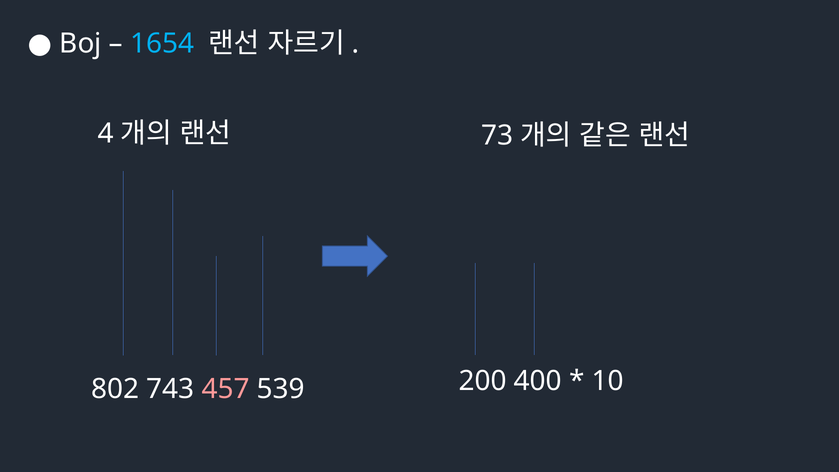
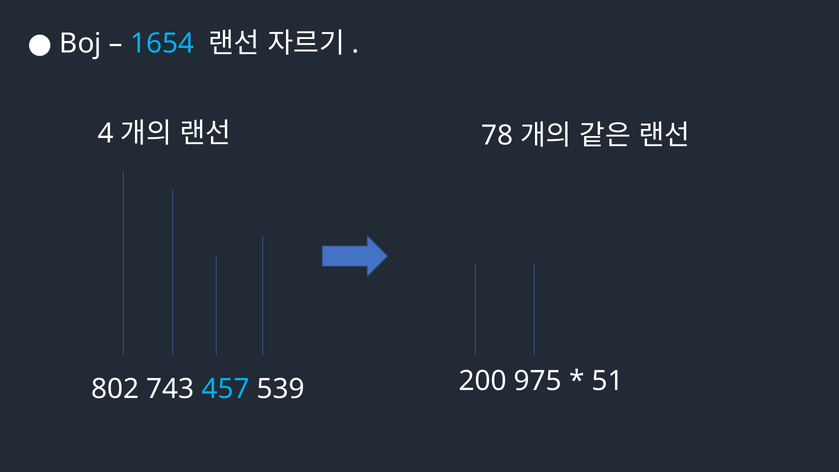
73: 73 -> 78
457 colour: pink -> light blue
400: 400 -> 975
10: 10 -> 51
